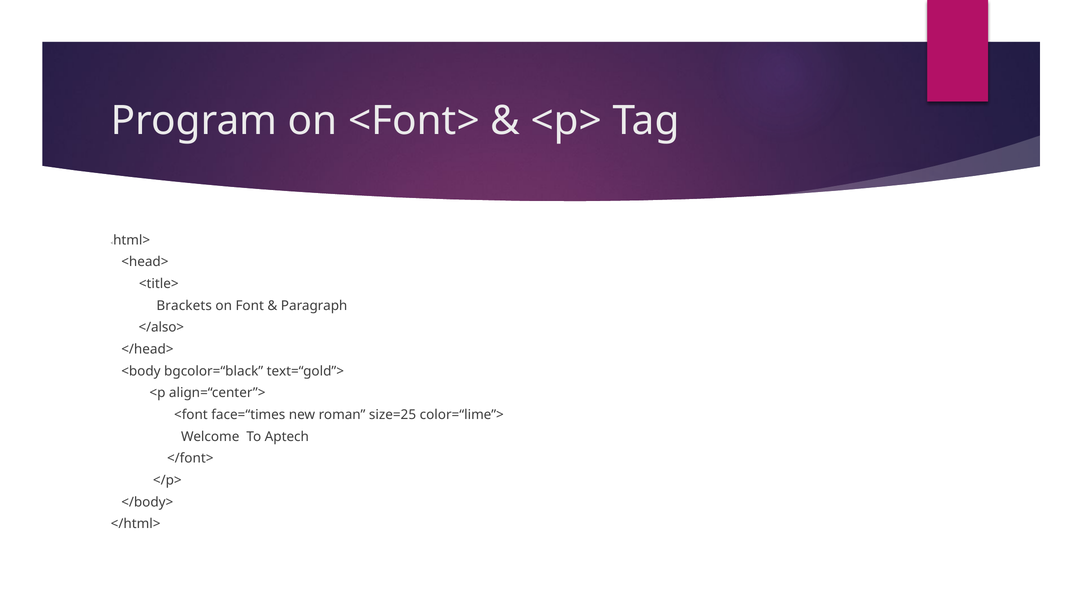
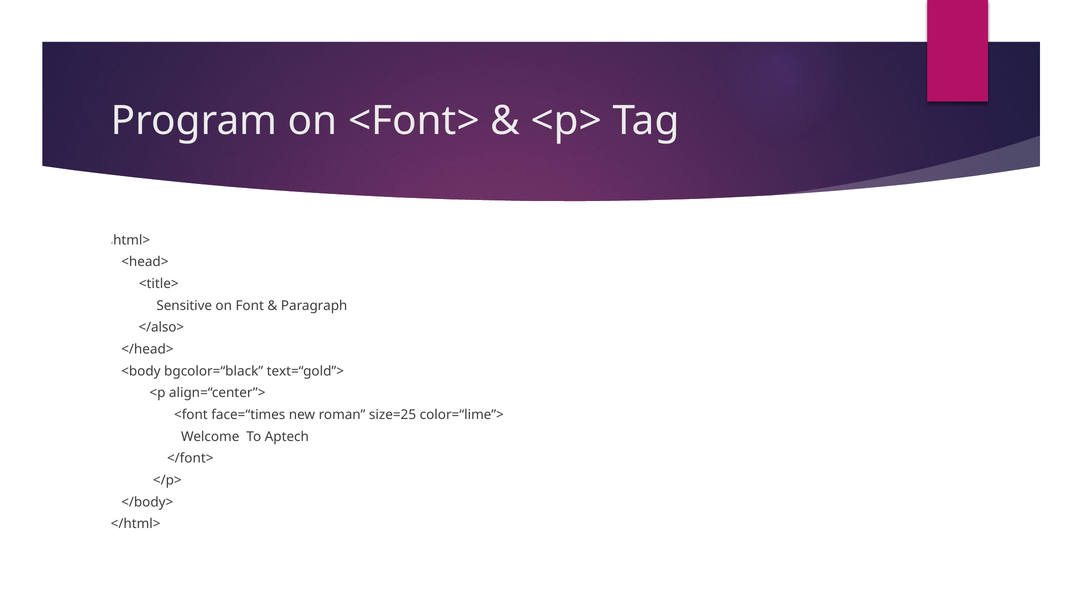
Brackets: Brackets -> Sensitive
